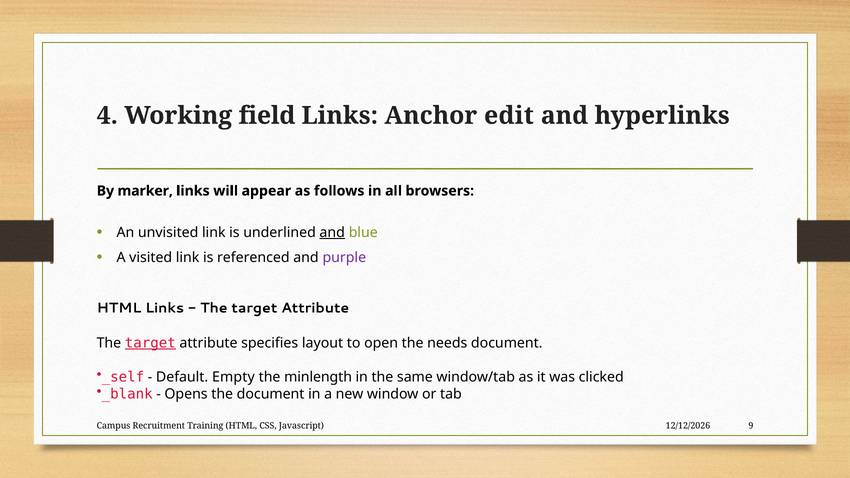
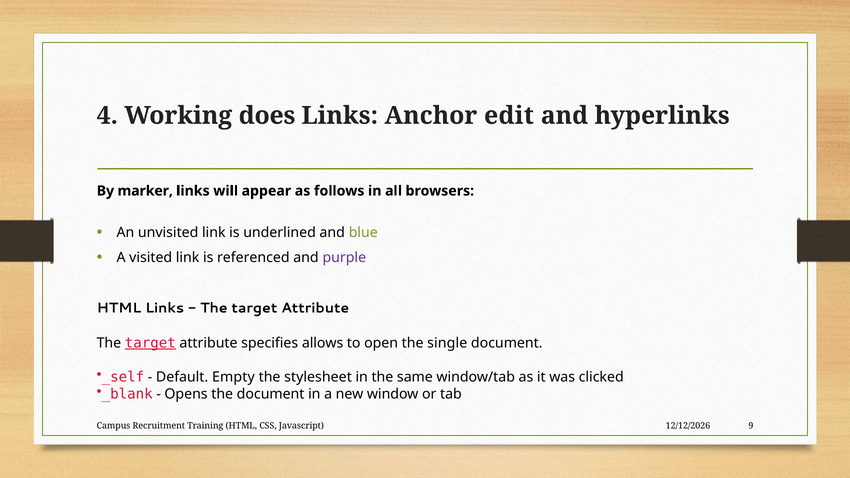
field: field -> does
and at (332, 233) underline: present -> none
layout: layout -> allows
needs: needs -> single
minlength: minlength -> stylesheet
